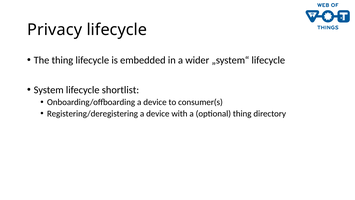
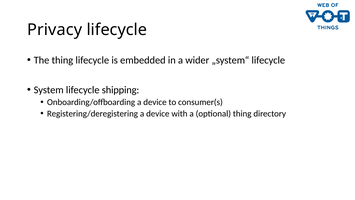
shortlist: shortlist -> shipping
